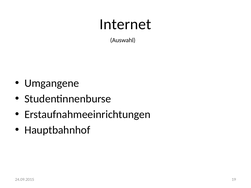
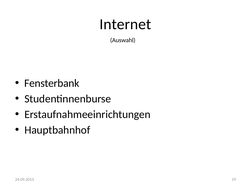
Umgangene: Umgangene -> Fensterbank
